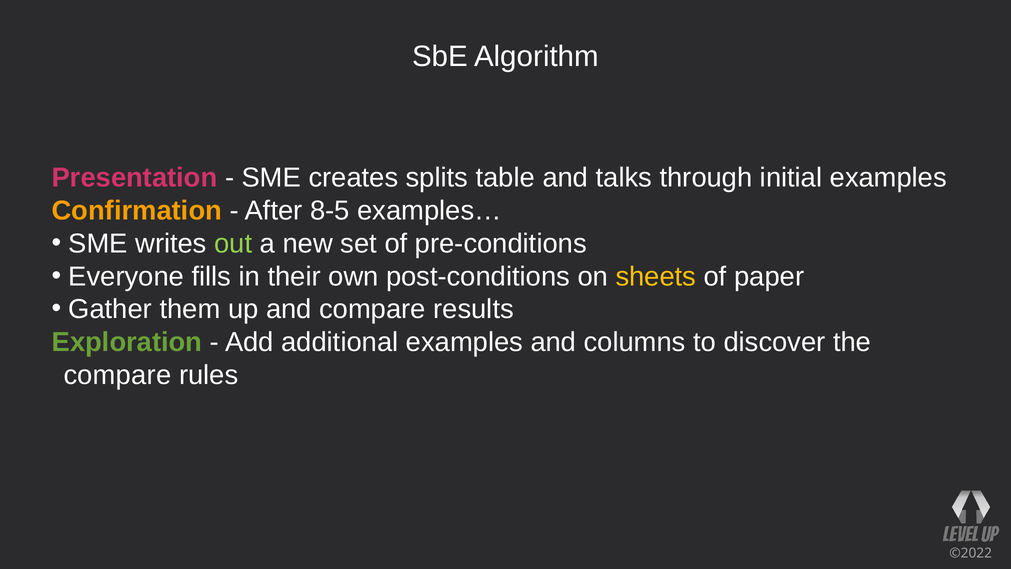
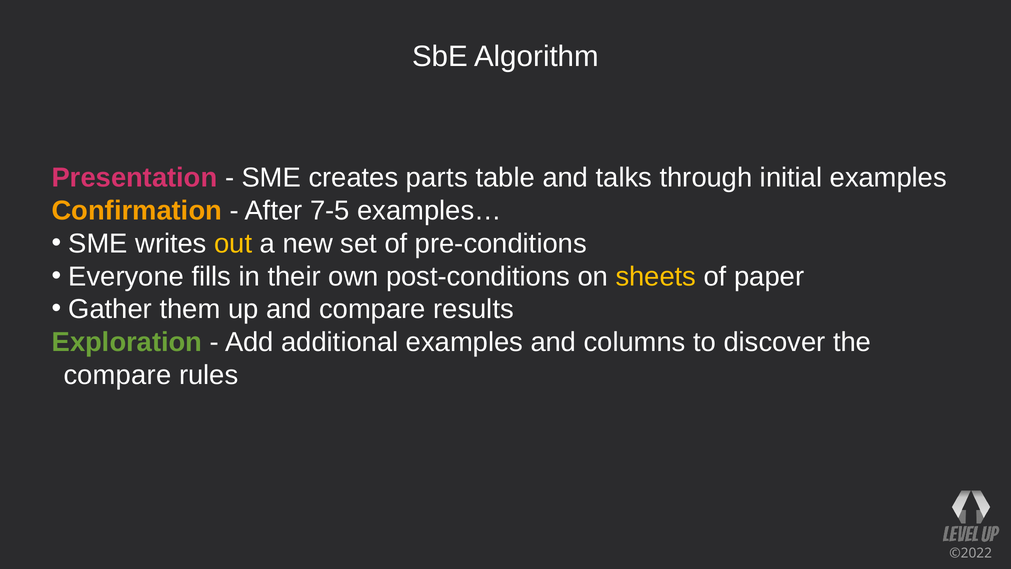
splits: splits -> parts
8-5: 8-5 -> 7-5
out colour: light green -> yellow
